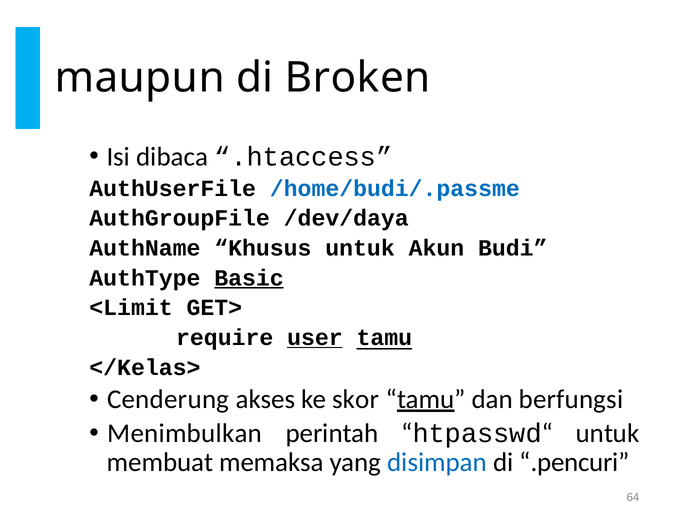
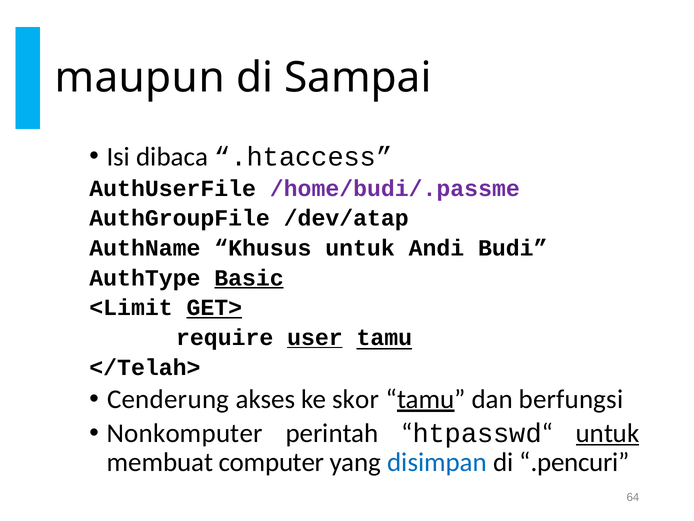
Broken: Broken -> Sampai
/home/budi/.passme colour: blue -> purple
/dev/daya: /dev/daya -> /dev/atap
Akun: Akun -> Andi
GET> underline: none -> present
</Kelas>: </Kelas> -> </Telah>
Menimbulkan: Menimbulkan -> Nonkomputer
untuk at (608, 433) underline: none -> present
memaksa: memaksa -> computer
